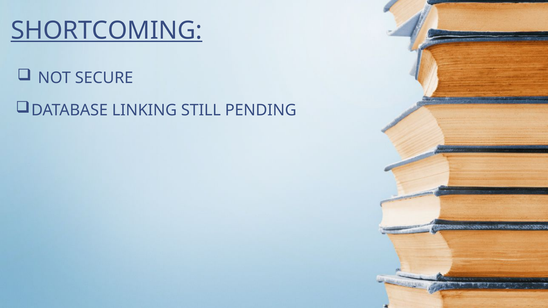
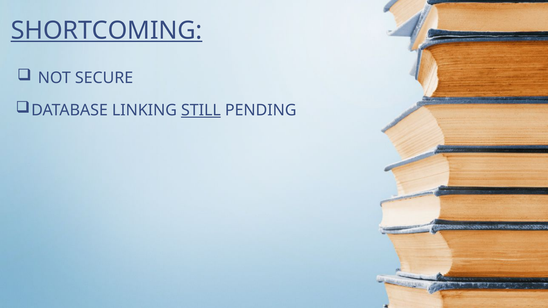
STILL underline: none -> present
